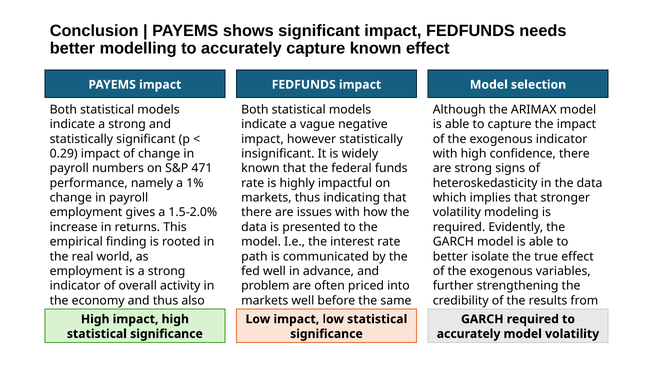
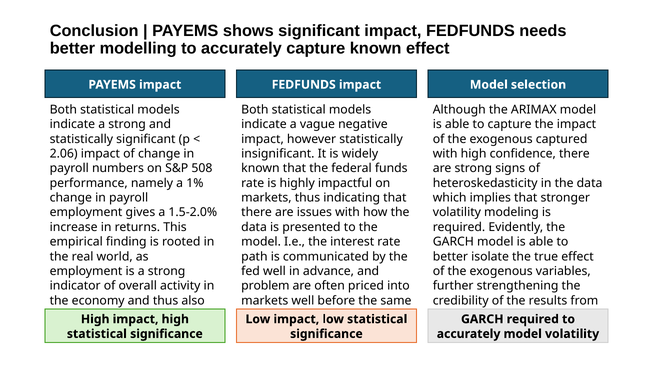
exogenous indicator: indicator -> captured
0.29: 0.29 -> 2.06
471: 471 -> 508
